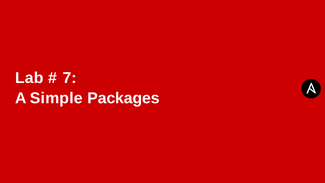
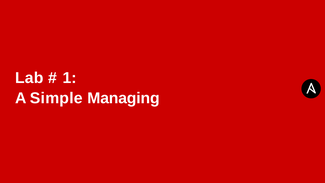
7: 7 -> 1
Packages: Packages -> Managing
